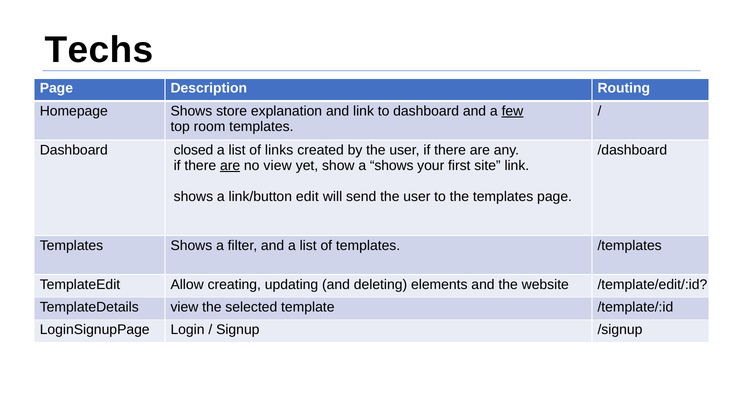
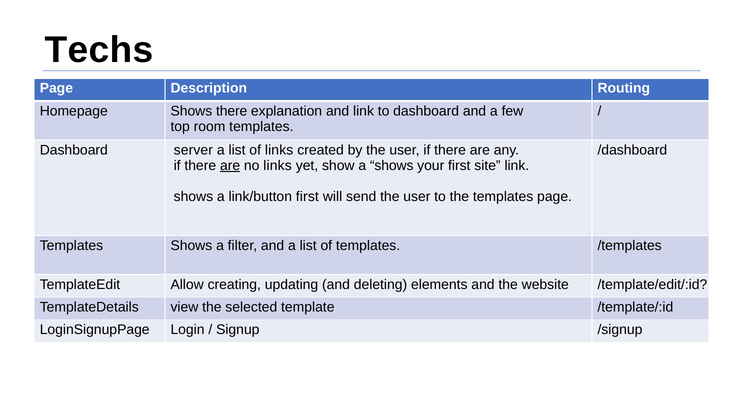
Shows store: store -> there
few underline: present -> none
closed: closed -> server
no view: view -> links
link/button edit: edit -> first
